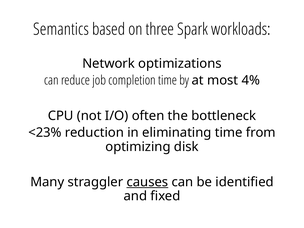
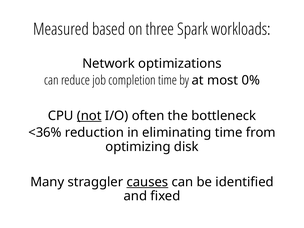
Semantics: Semantics -> Measured
4%: 4% -> 0%
not underline: none -> present
<23%: <23% -> <36%
